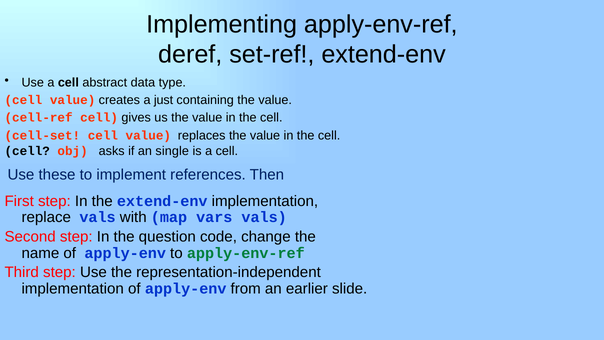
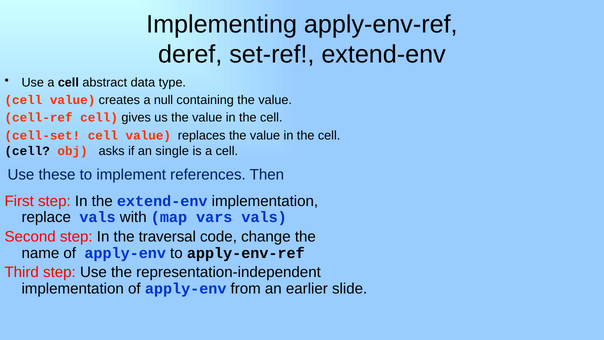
just: just -> null
question: question -> traversal
apply-env-ref at (246, 253) colour: green -> black
